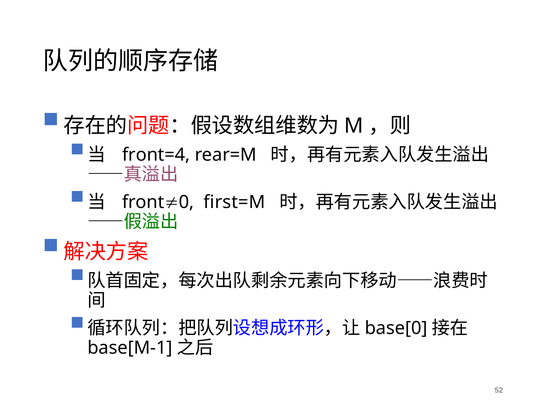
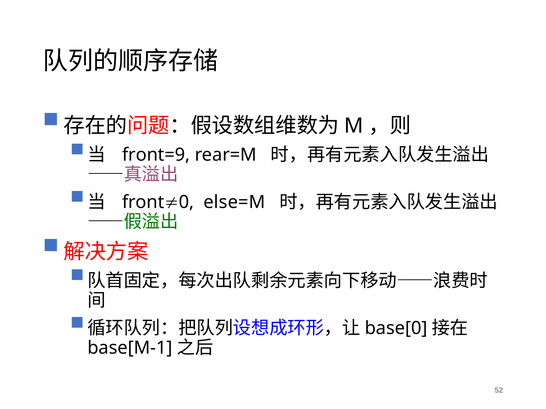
front=4: front=4 -> front=9
first=M: first=M -> else=M
